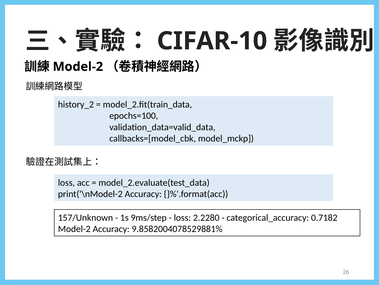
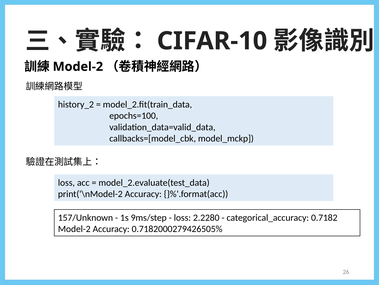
9.8582004078529881%: 9.8582004078529881% -> 0.7182000279426505%
